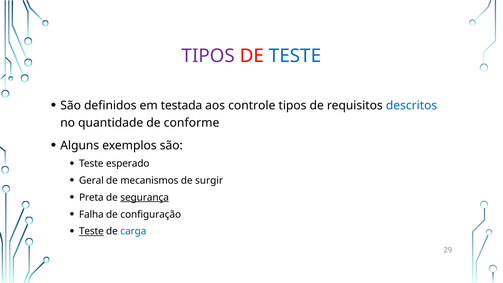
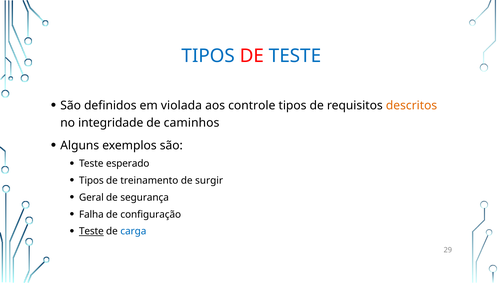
TIPOS at (208, 56) colour: purple -> blue
testada: testada -> violada
descritos colour: blue -> orange
quantidade: quantidade -> integridade
conforme: conforme -> caminhos
Geral at (91, 181): Geral -> Tipos
mecanismos: mecanismos -> treinamento
Preta: Preta -> Geral
segurança underline: present -> none
